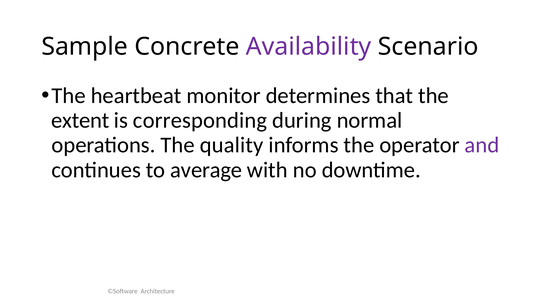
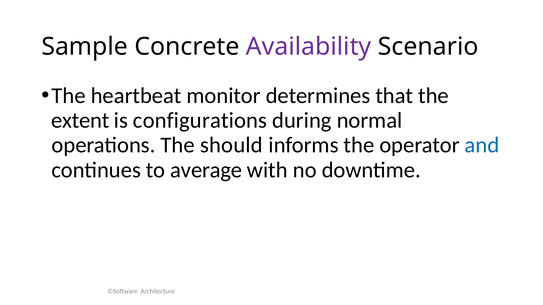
corresponding: corresponding -> configurations
quality: quality -> should
and colour: purple -> blue
